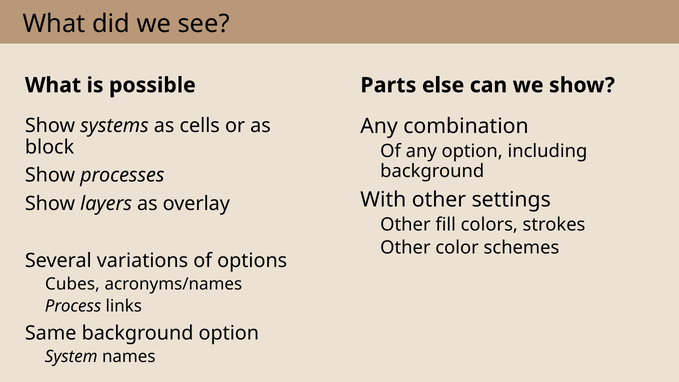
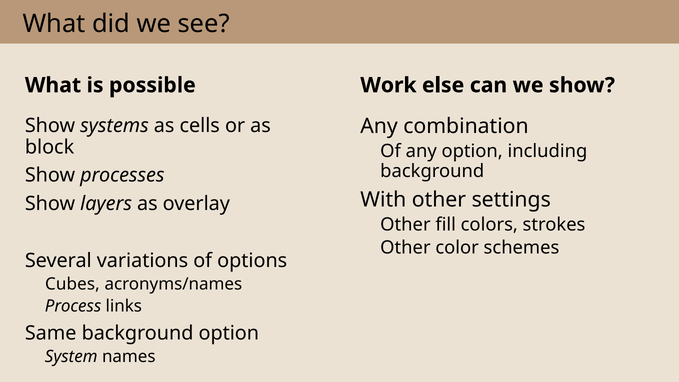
Parts: Parts -> Work
